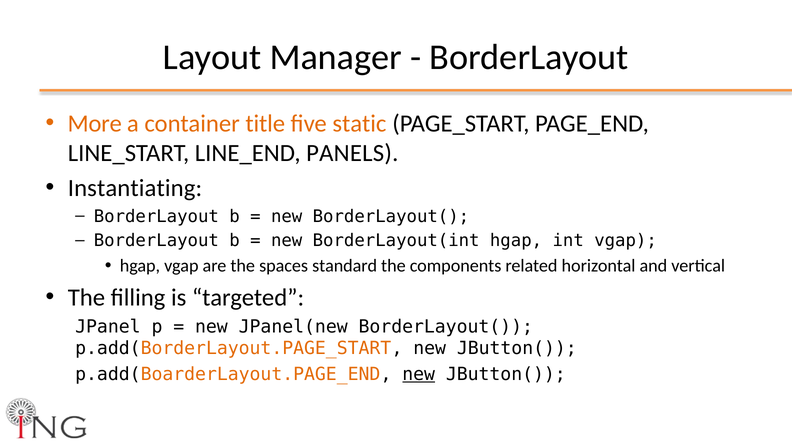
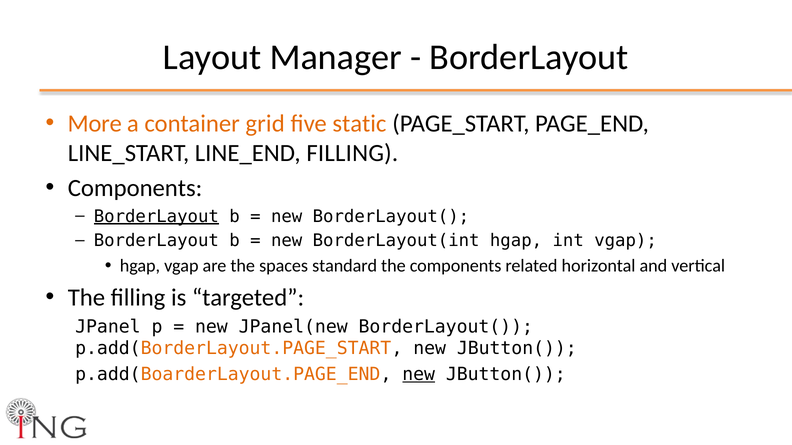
title: title -> grid
LINE_END PANELS: PANELS -> FILLING
Instantiating at (135, 188): Instantiating -> Components
BorderLayout at (156, 217) underline: none -> present
